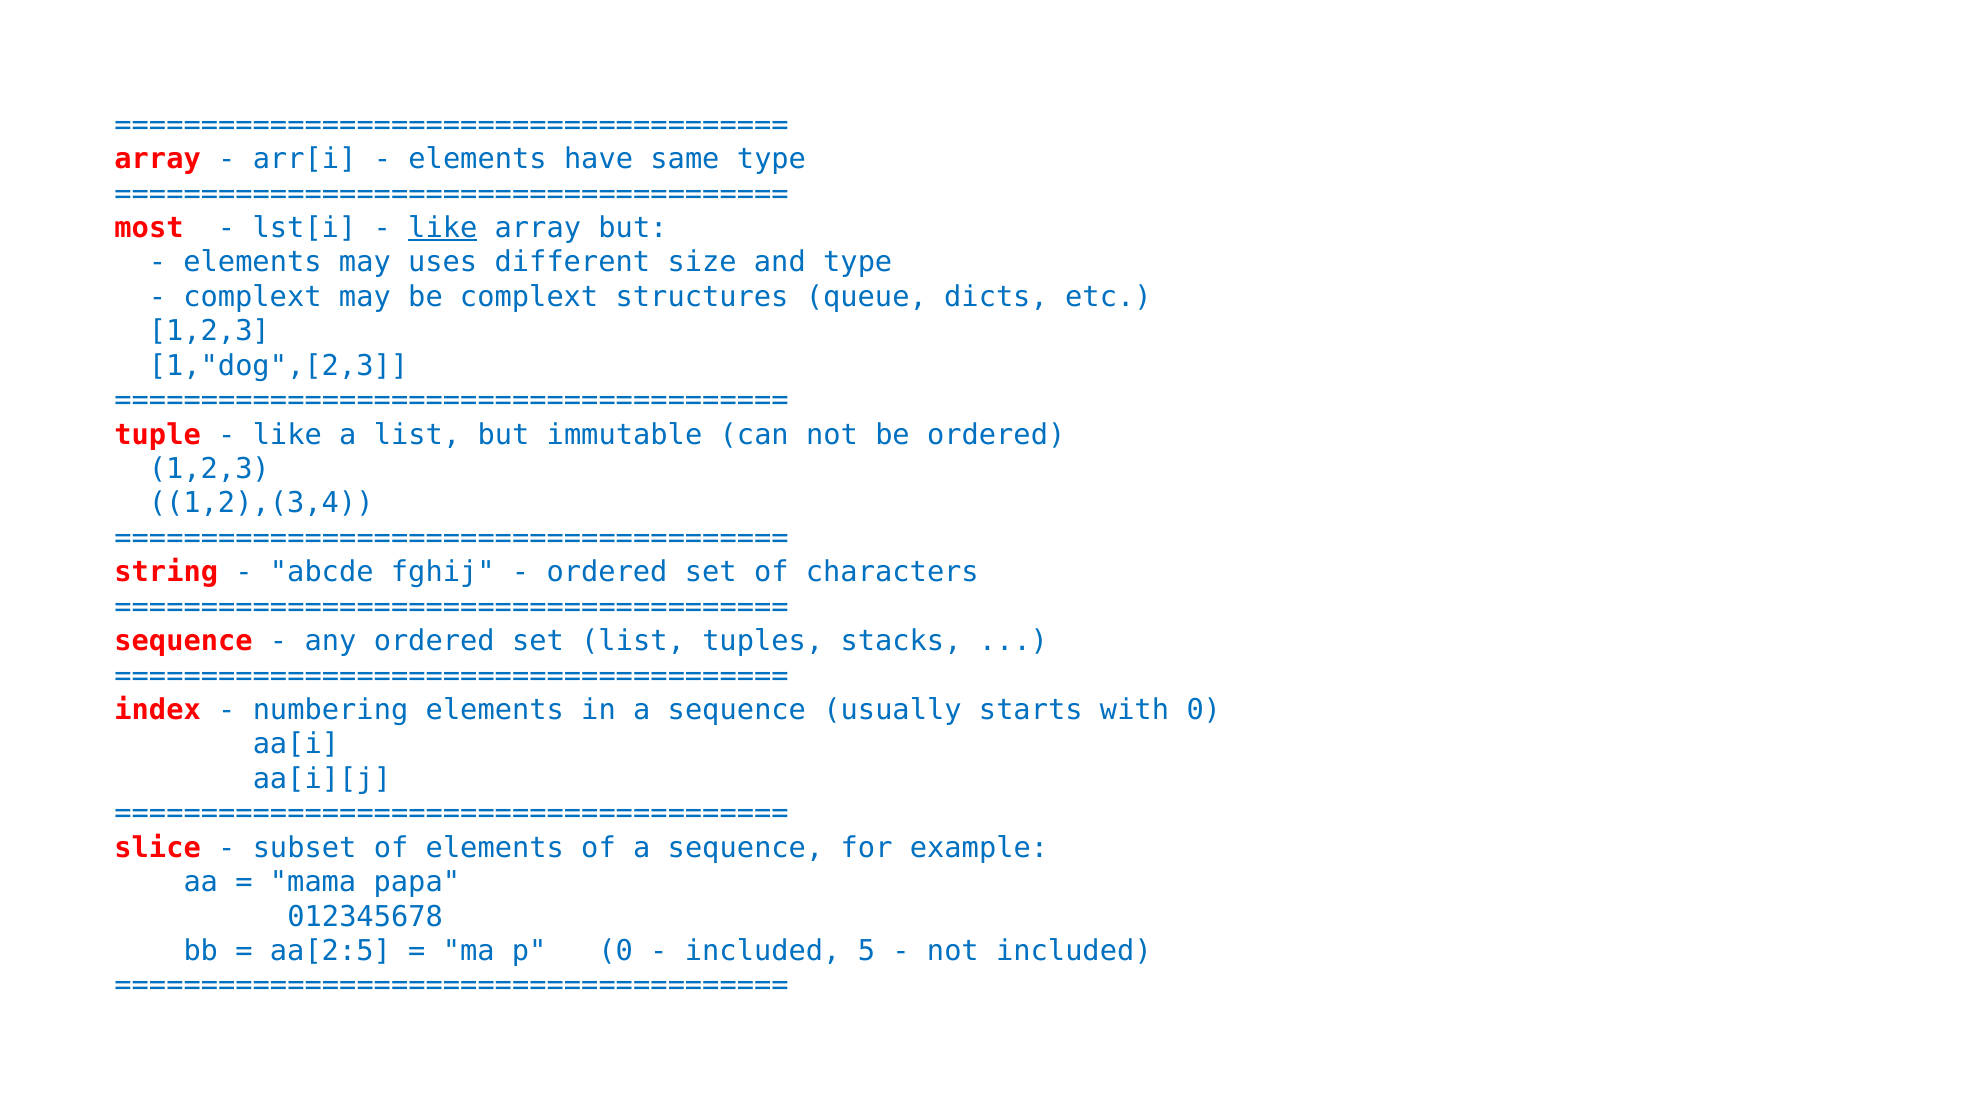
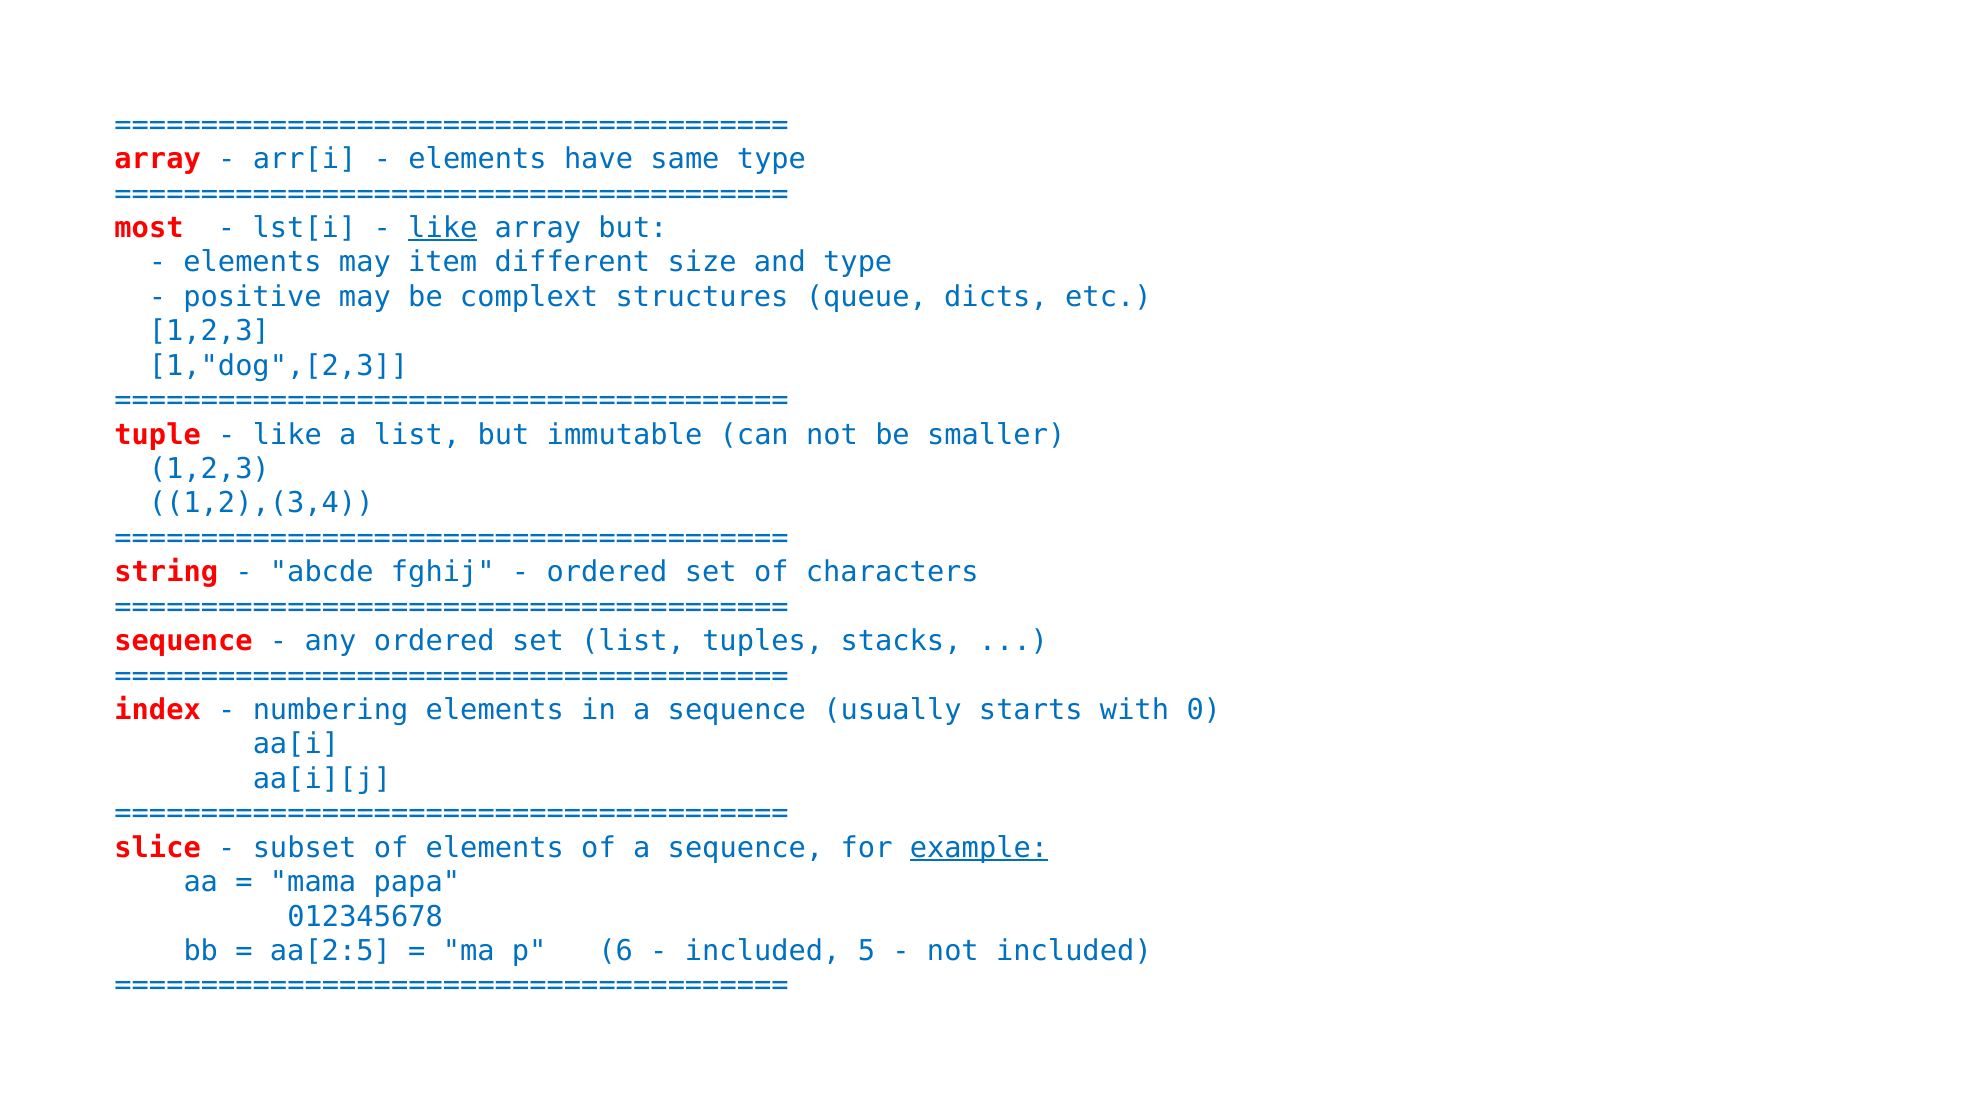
uses: uses -> item
complext at (252, 297): complext -> positive
be ordered: ordered -> smaller
example underline: none -> present
p 0: 0 -> 6
